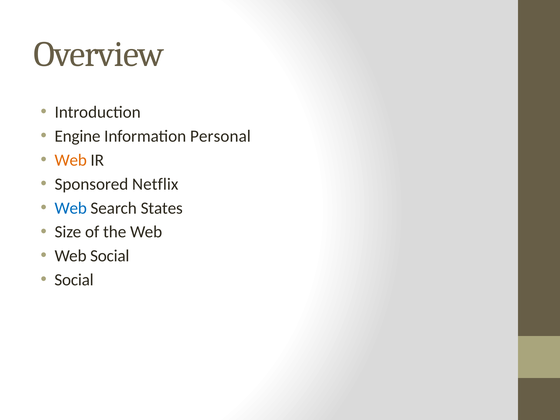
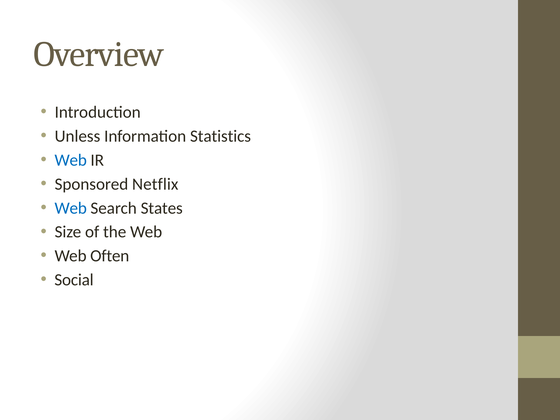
Engine: Engine -> Unless
Personal: Personal -> Statistics
Web at (71, 160) colour: orange -> blue
Web Social: Social -> Often
